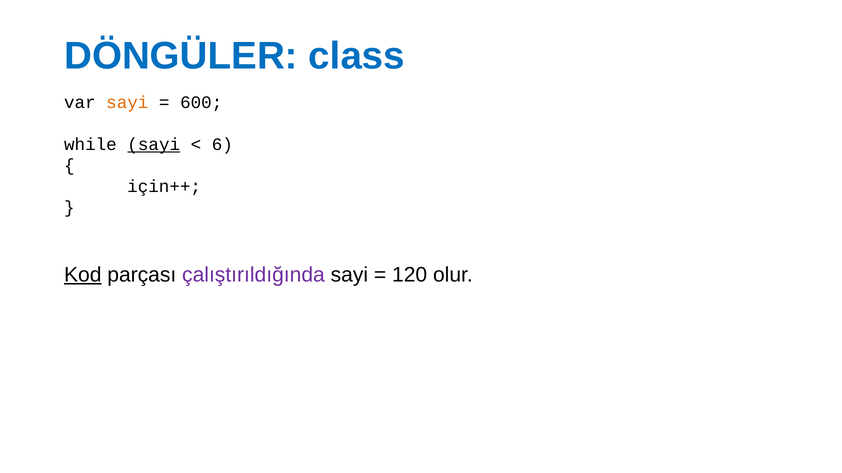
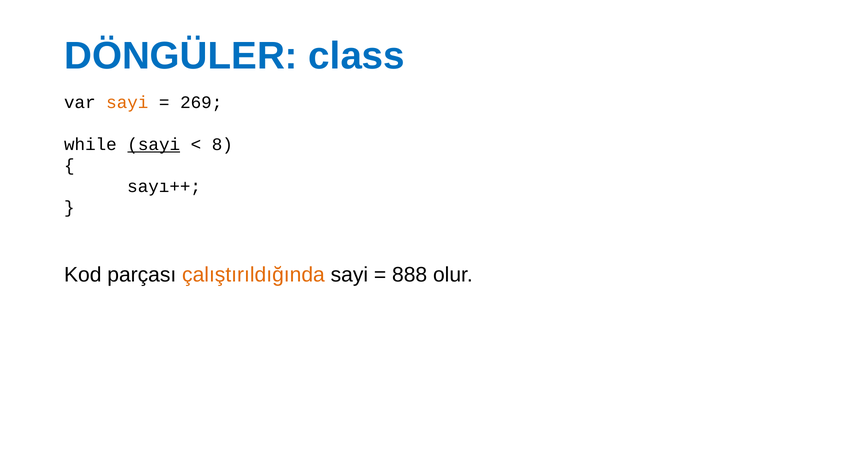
600: 600 -> 269
6: 6 -> 8
için++: için++ -> sayı++
Kod underline: present -> none
çalıştırıldığında colour: purple -> orange
120: 120 -> 888
